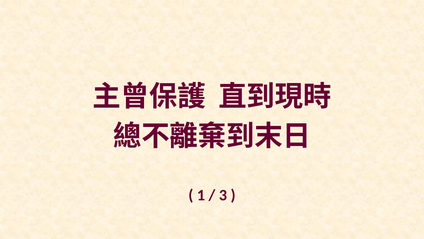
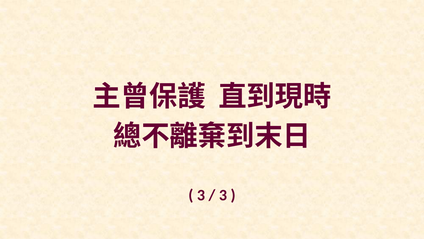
1 at (201, 195): 1 -> 3
